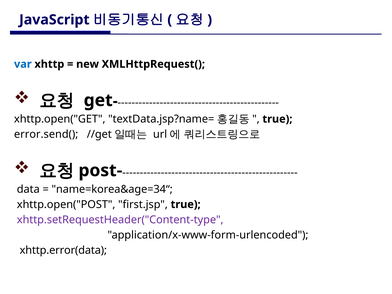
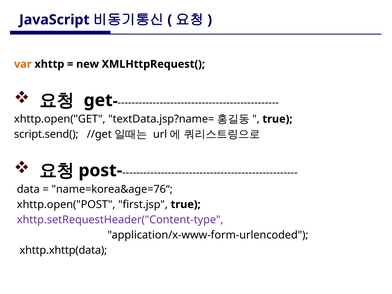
var colour: blue -> orange
error.send(: error.send( -> script.send(
name=korea&age=34“: name=korea&age=34“ -> name=korea&age=76“
xhttp.error(data: xhttp.error(data -> xhttp.xhttp(data
